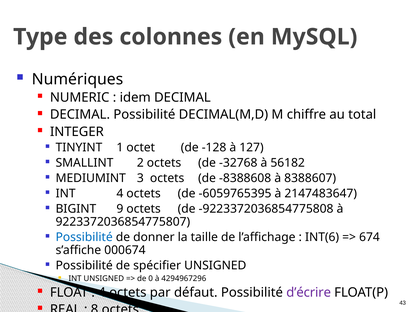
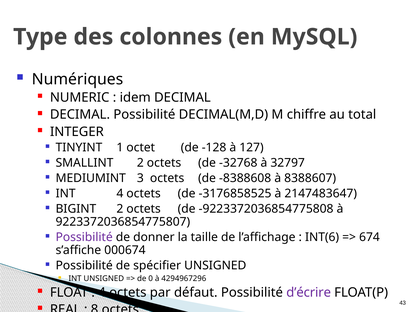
56182: 56182 -> 32797
-6059765395: -6059765395 -> -3176858525
BIGINT 9: 9 -> 2
Possibilité at (84, 237) colour: blue -> purple
